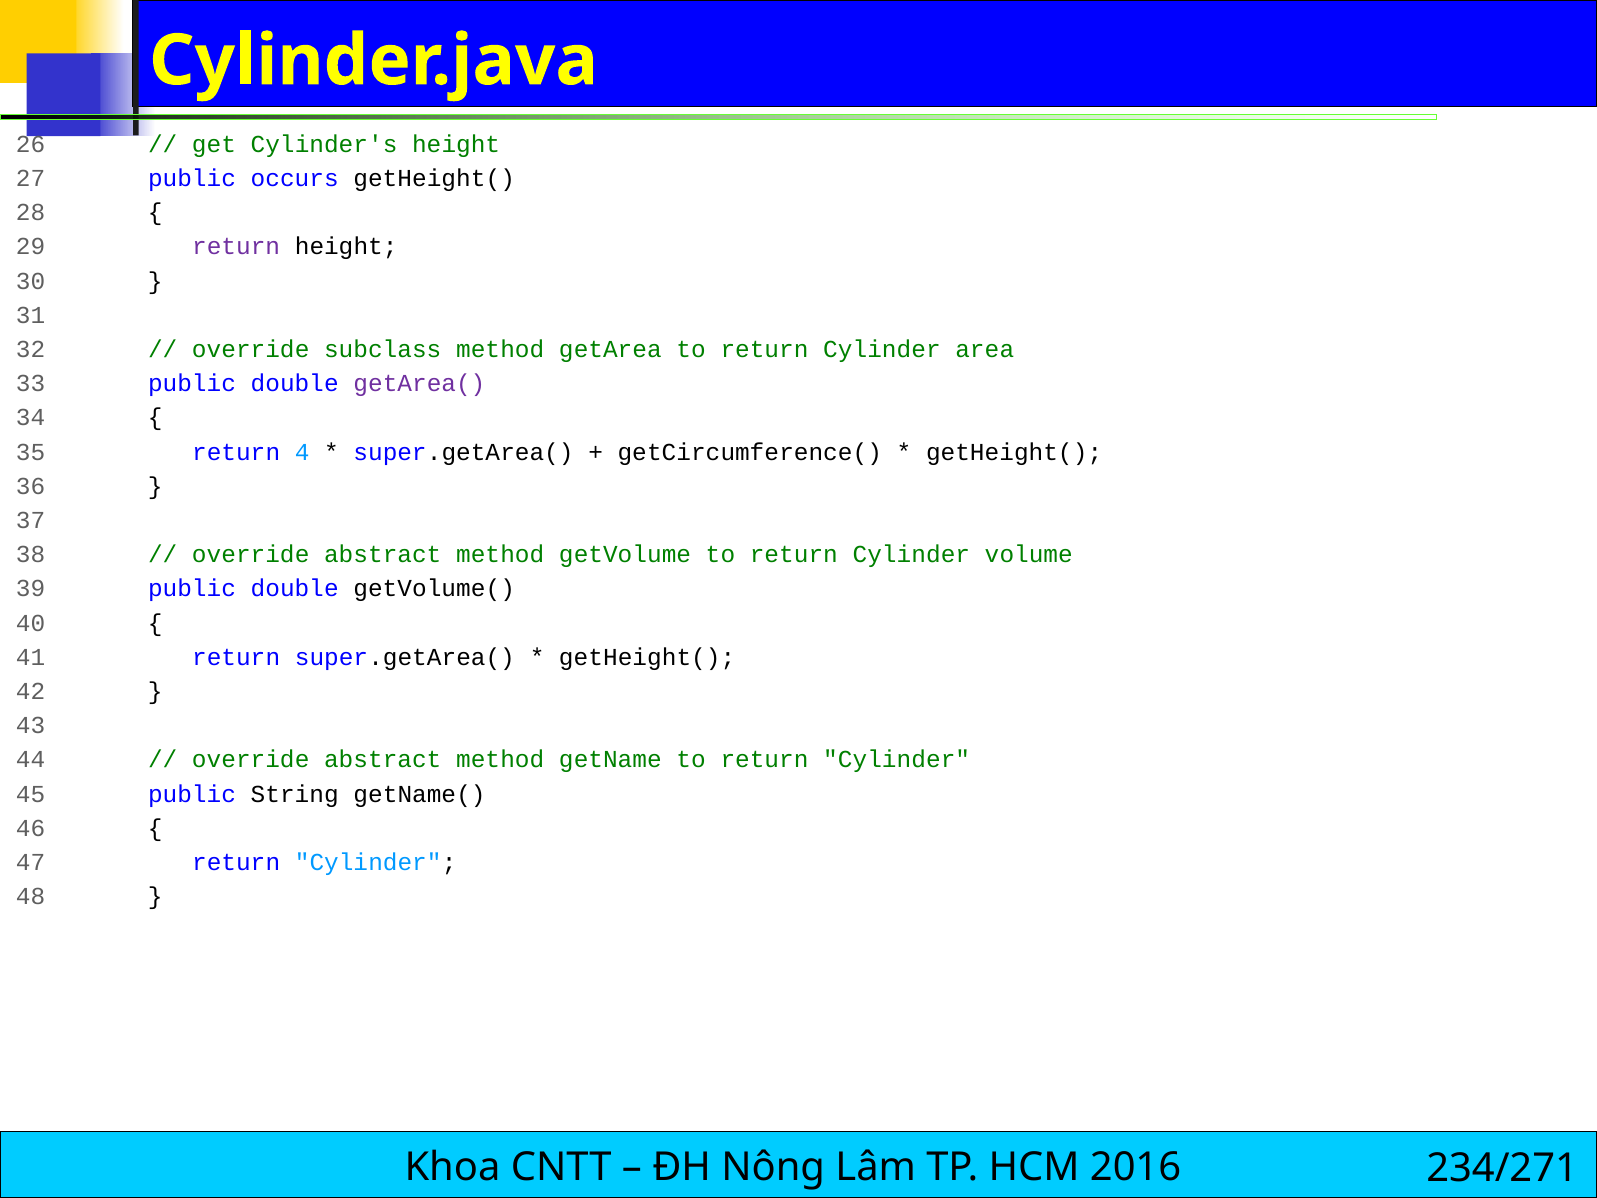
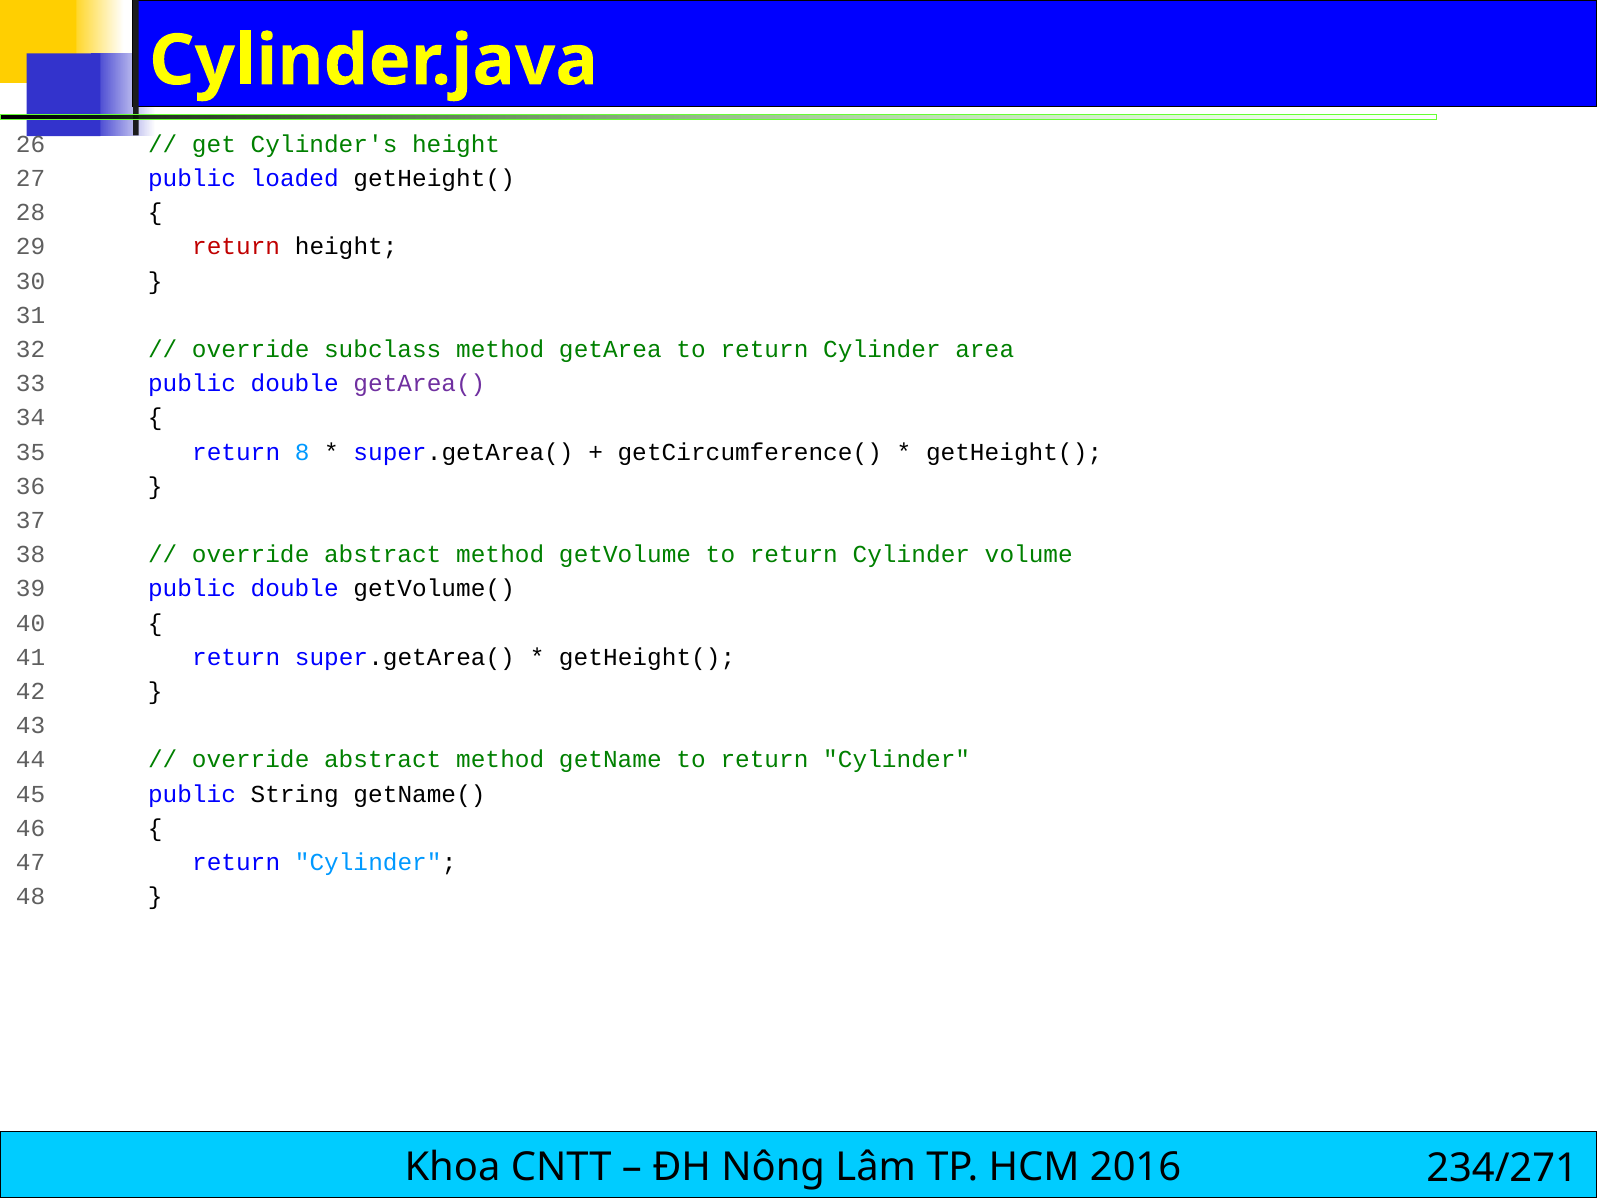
occurs: occurs -> loaded
return at (236, 247) colour: purple -> red
4: 4 -> 8
